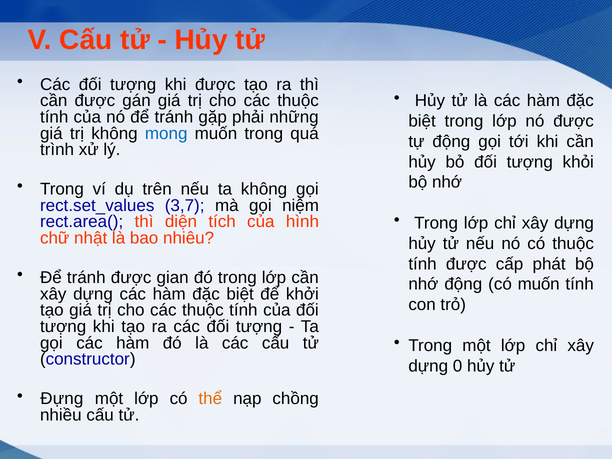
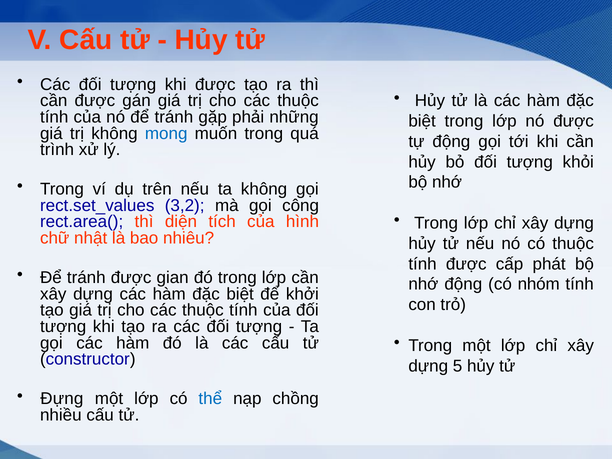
3,7: 3,7 -> 3,2
niệm: niệm -> công
có muốn: muốn -> nhóm
0: 0 -> 5
thể colour: orange -> blue
